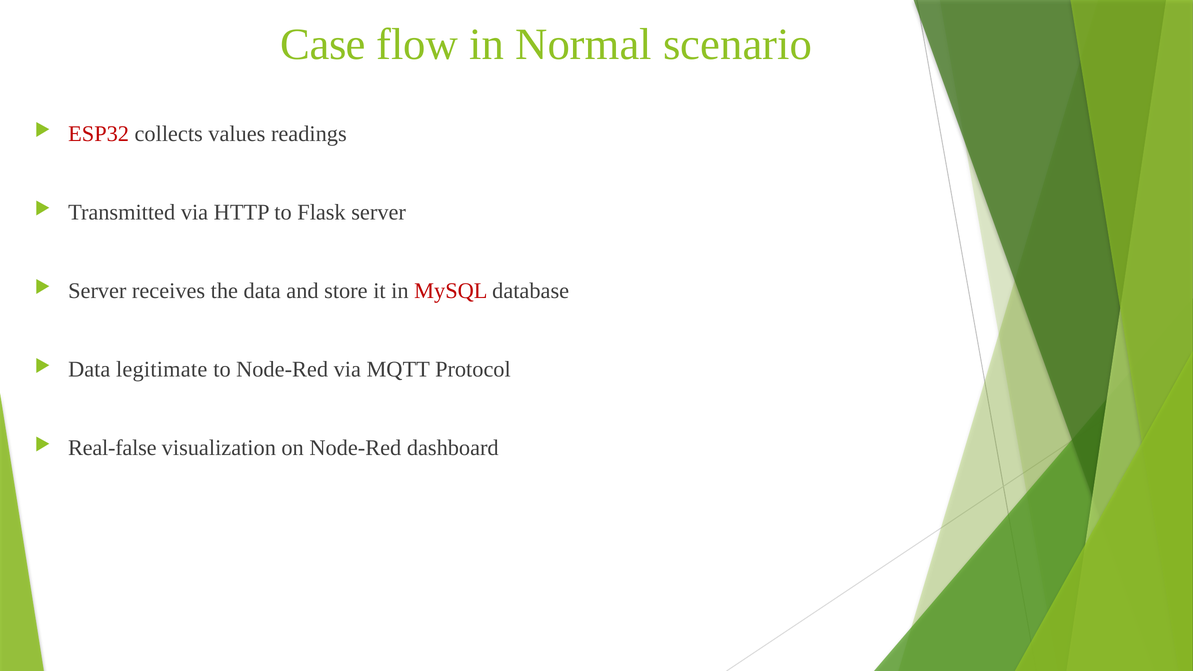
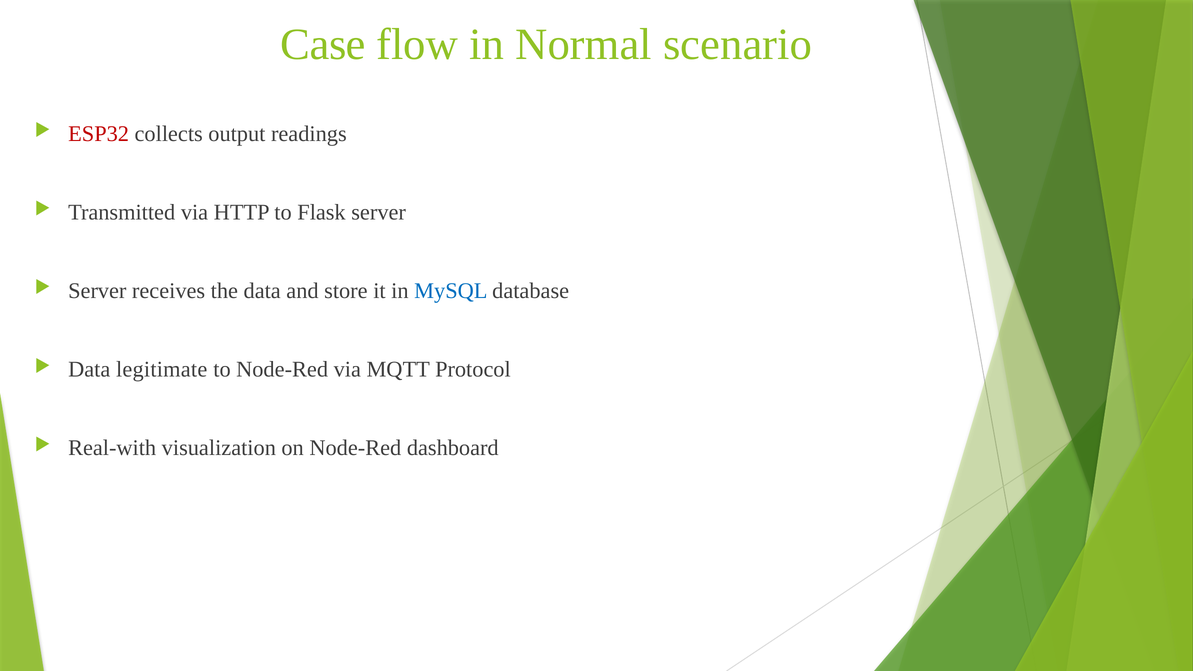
values: values -> output
MySQL colour: red -> blue
Real-false: Real-false -> Real-with
